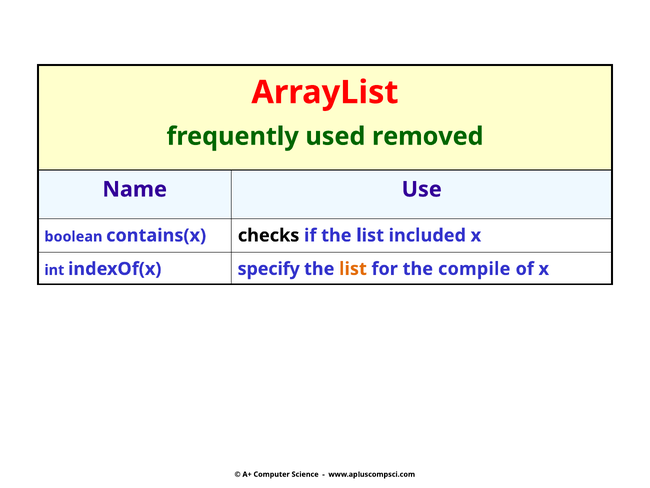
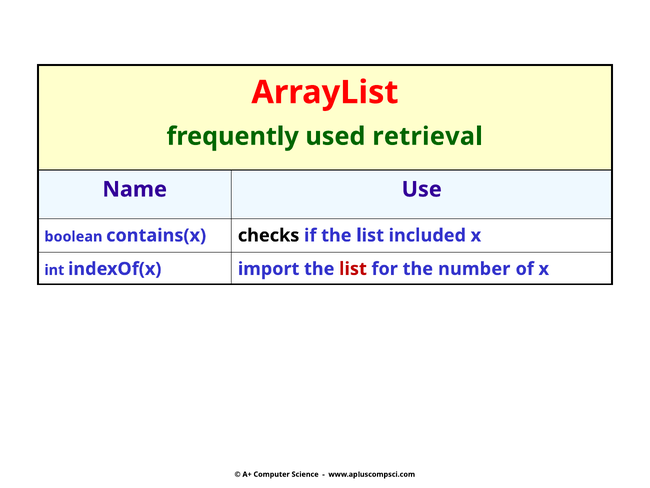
removed: removed -> retrieval
specify: specify -> import
list at (353, 269) colour: orange -> red
compile: compile -> number
